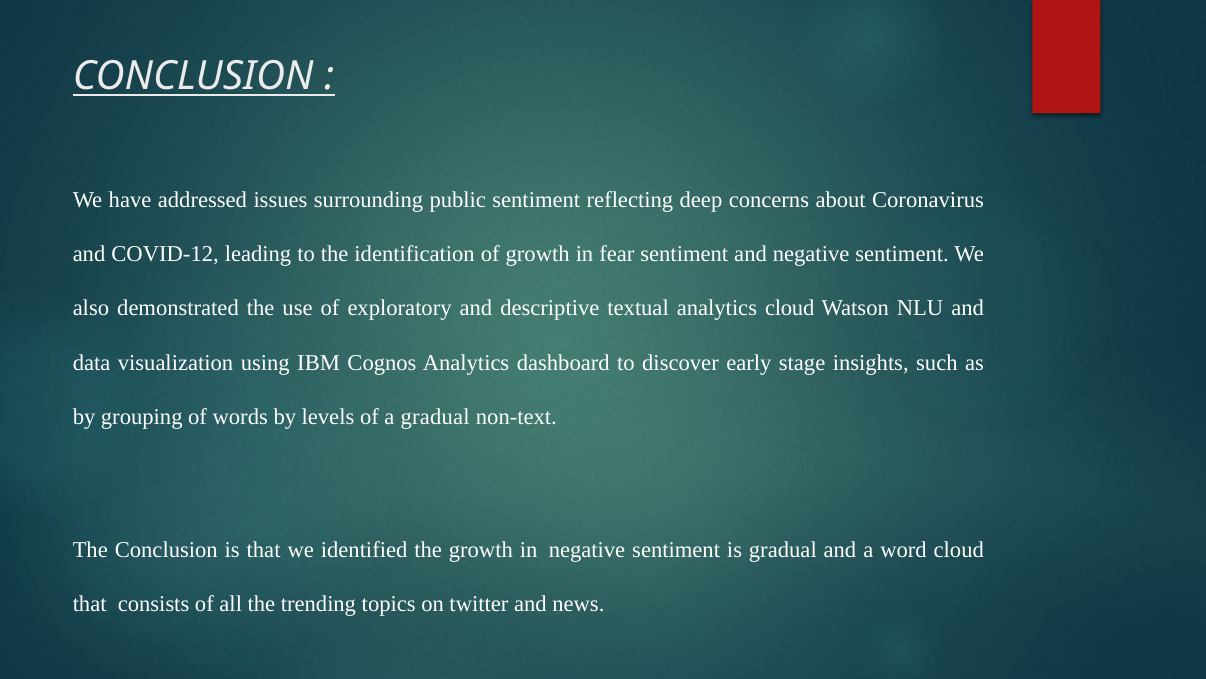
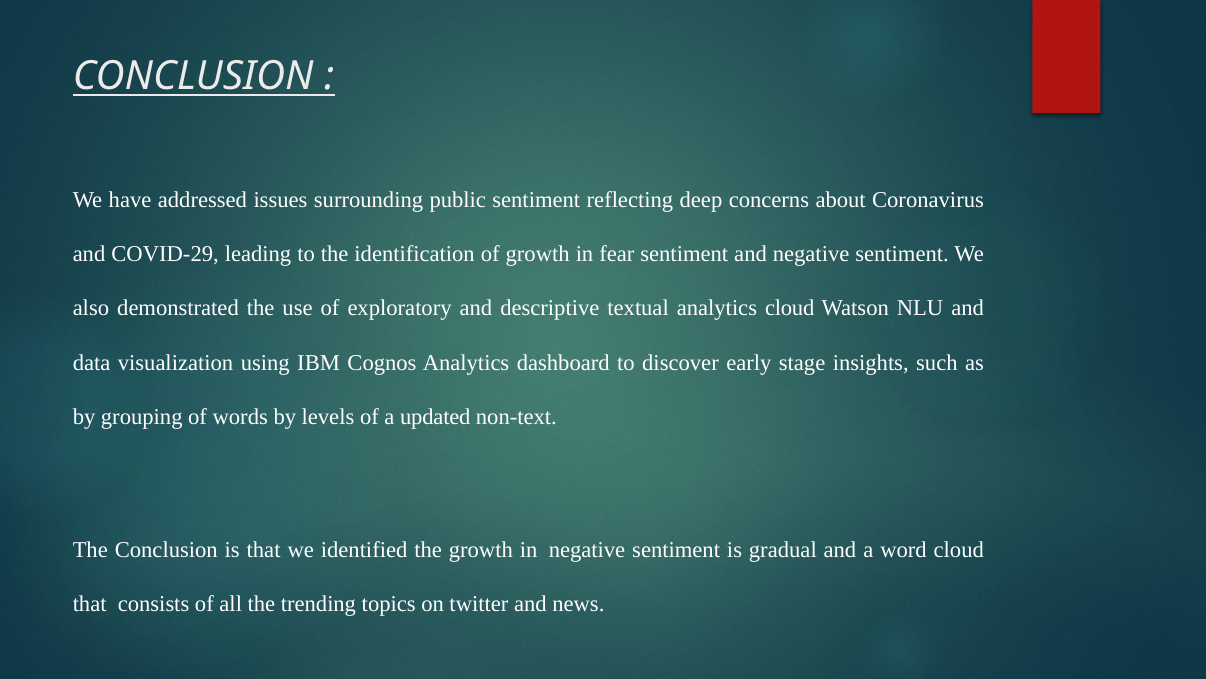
COVID-12: COVID-12 -> COVID-29
a gradual: gradual -> updated
